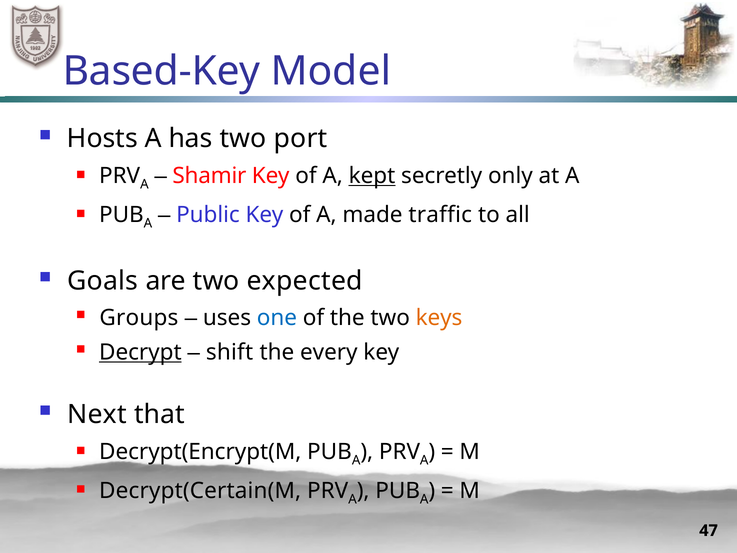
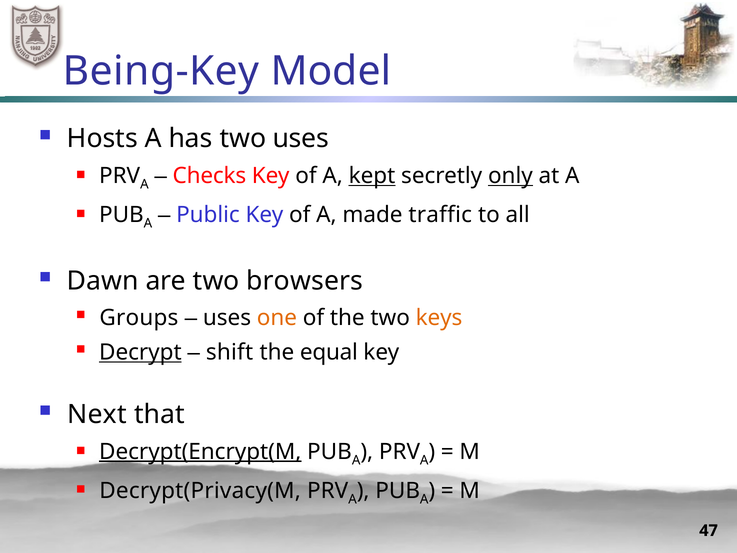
Based-Key: Based-Key -> Being-Key
two port: port -> uses
Shamir: Shamir -> Checks
only underline: none -> present
Goals: Goals -> Dawn
expected: expected -> browsers
one colour: blue -> orange
every: every -> equal
Decrypt(Encrypt(M underline: none -> present
Decrypt(Certain(M: Decrypt(Certain(M -> Decrypt(Privacy(M
